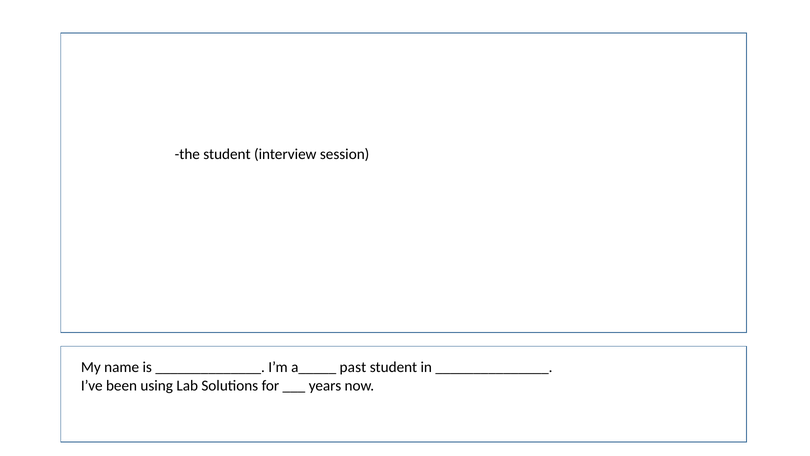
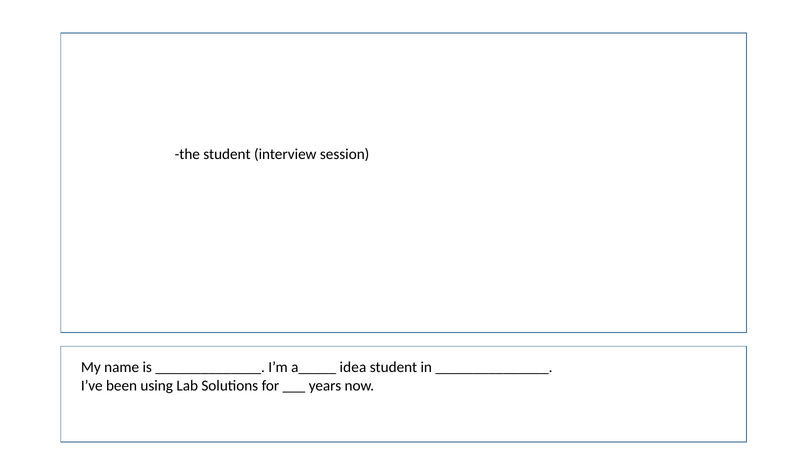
past: past -> idea
